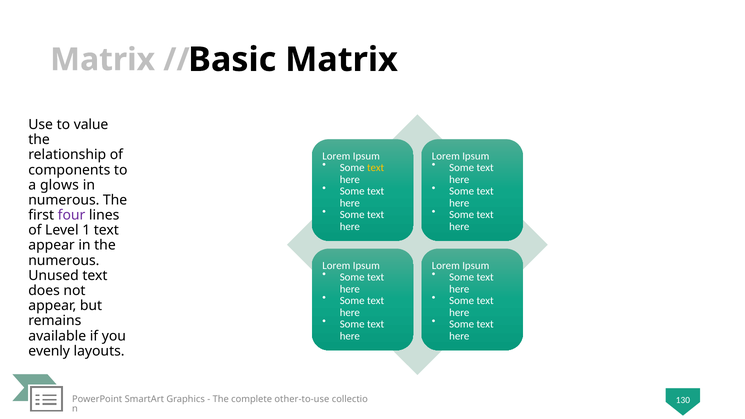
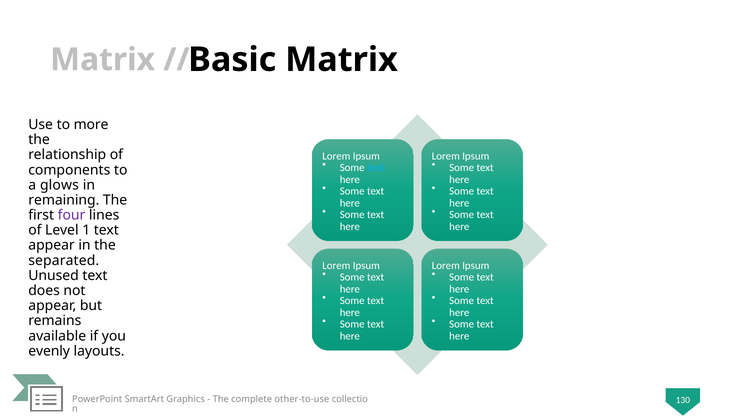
value: value -> more
text at (376, 168) colour: yellow -> light blue
numerous at (64, 200): numerous -> remaining
numerous at (64, 260): numerous -> separated
